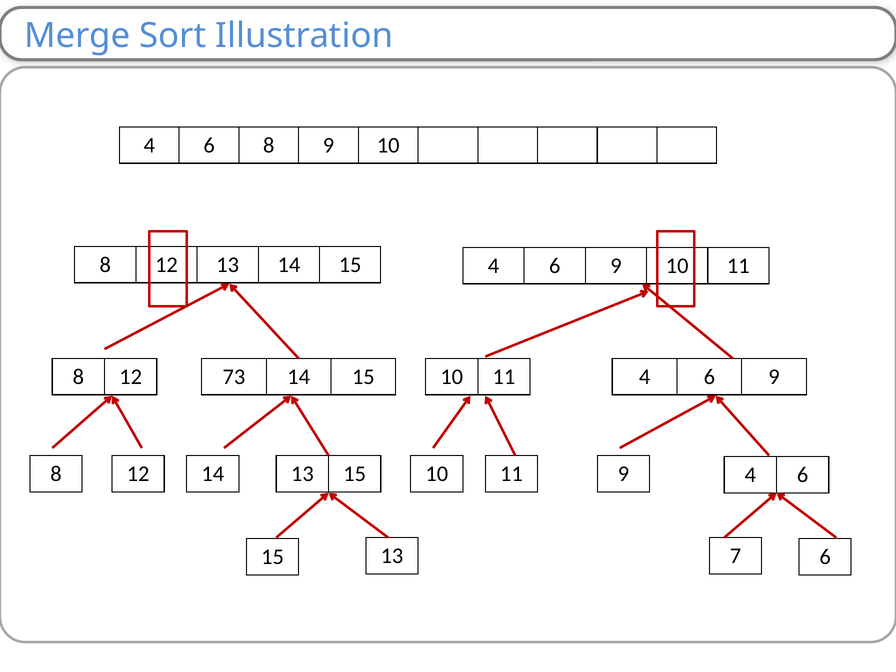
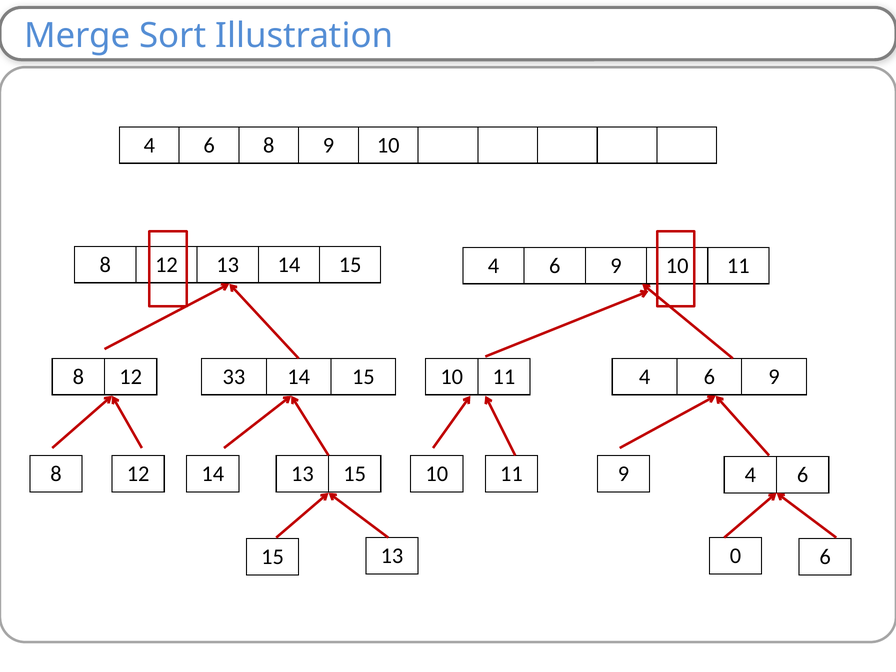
73: 73 -> 33
7: 7 -> 0
